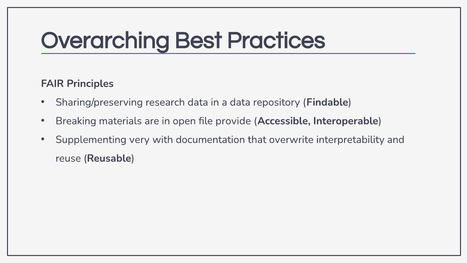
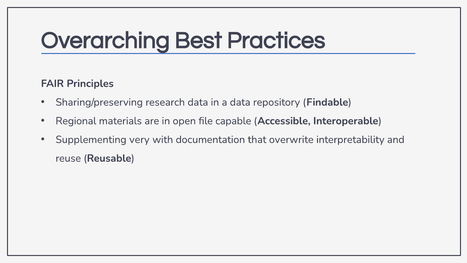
Breaking: Breaking -> Regional
provide: provide -> capable
